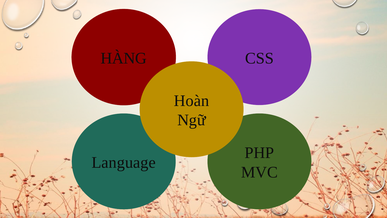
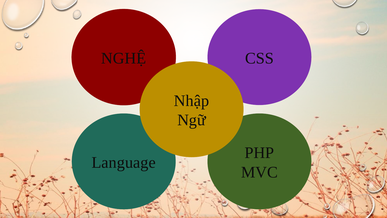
HÀNG: HÀNG -> NGHỆ
Hoàn: Hoàn -> Nhập
